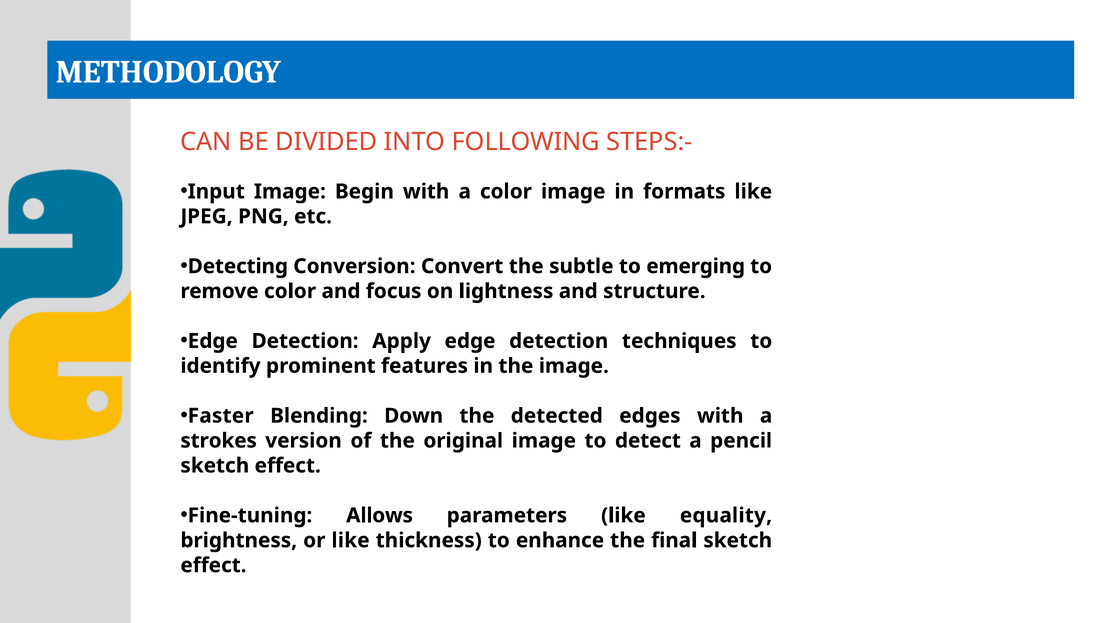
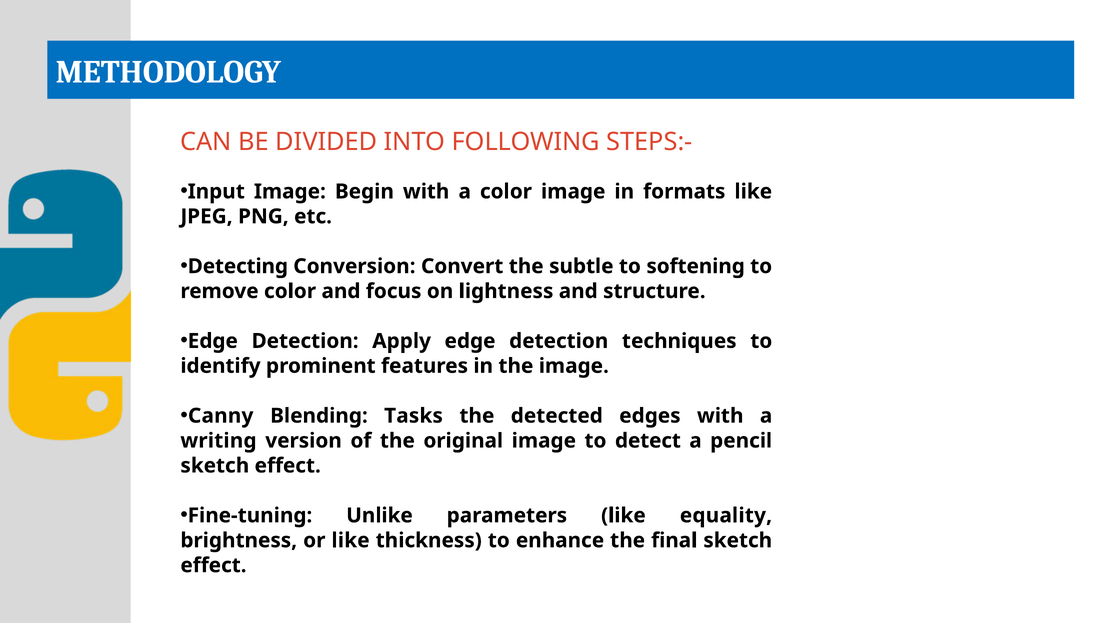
emerging: emerging -> softening
Faster: Faster -> Canny
Down: Down -> Tasks
strokes: strokes -> writing
Allows: Allows -> Unlike
